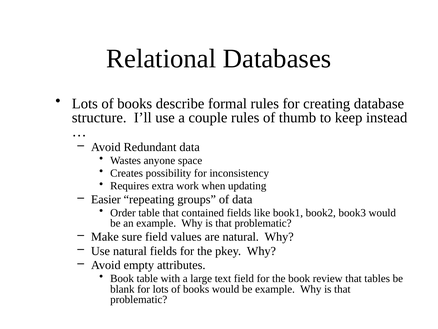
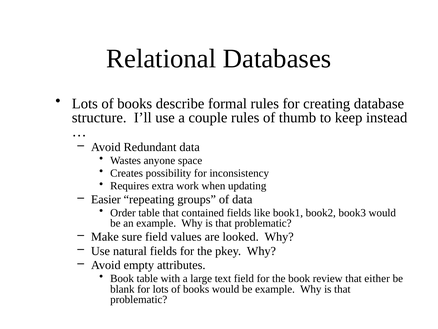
are natural: natural -> looked
tables: tables -> either
